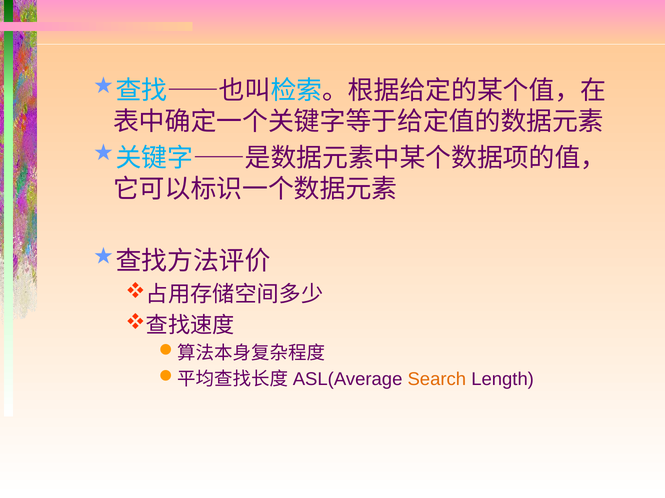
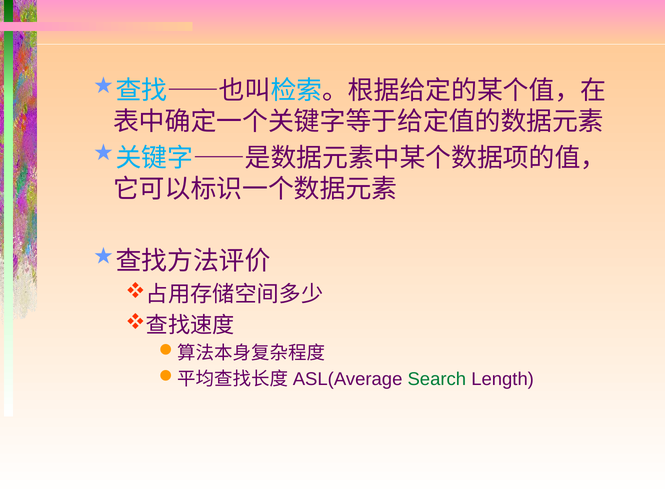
Search colour: orange -> green
